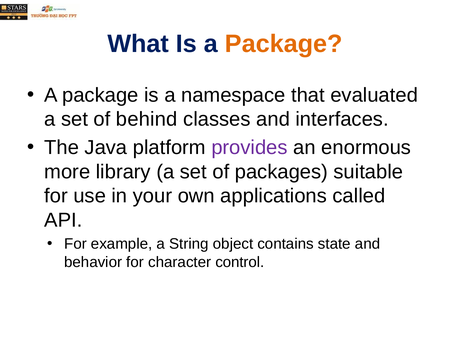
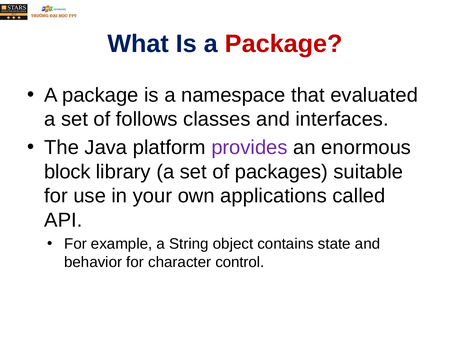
Package at (284, 44) colour: orange -> red
behind: behind -> follows
more: more -> block
